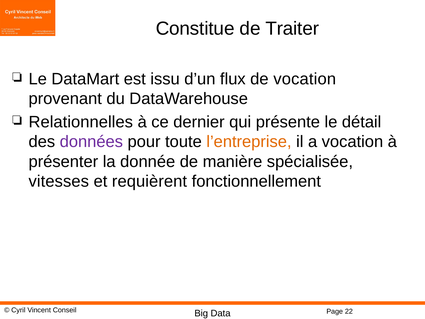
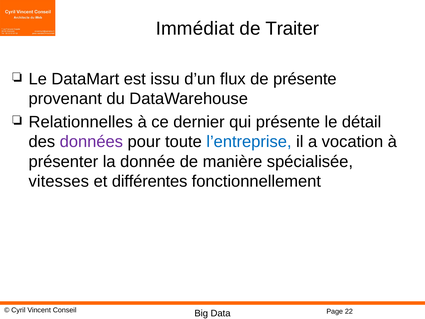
Constitue: Constitue -> Immédiat
de vocation: vocation -> présente
l’entreprise colour: orange -> blue
requièrent: requièrent -> différentes
